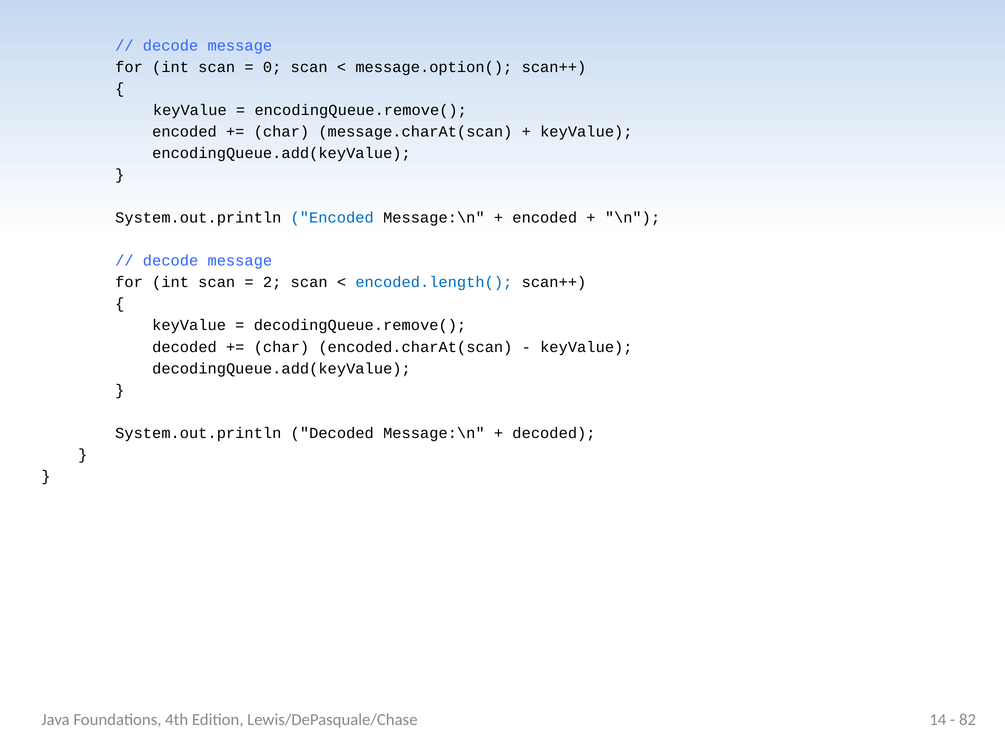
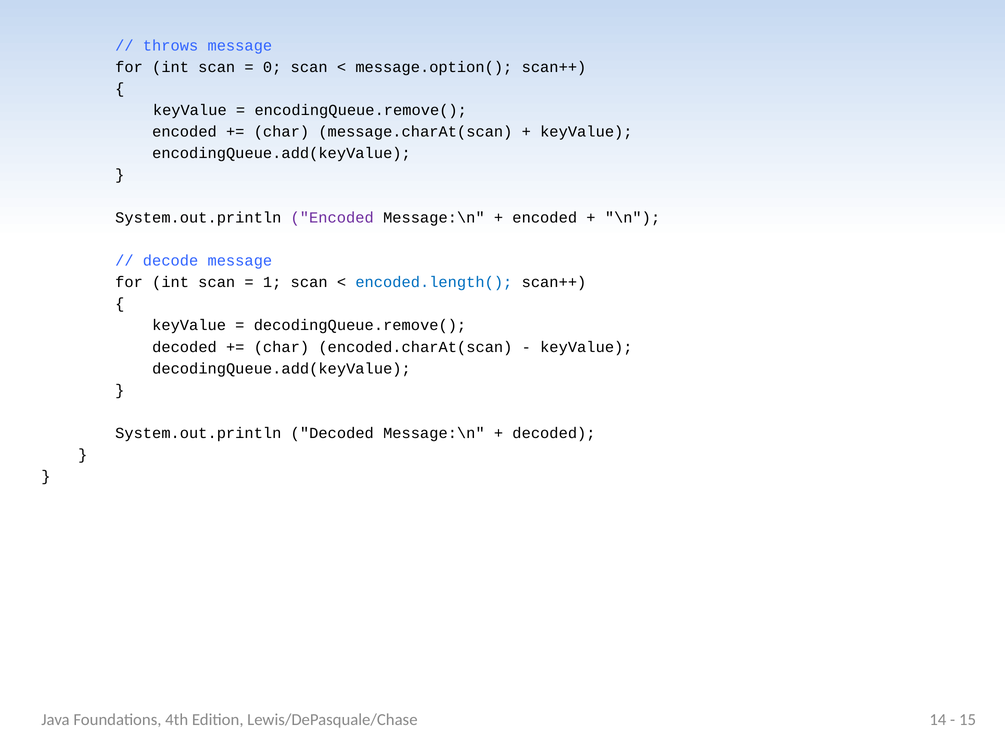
decode at (171, 46): decode -> throws
Encoded at (332, 218) colour: blue -> purple
2: 2 -> 1
82: 82 -> 15
